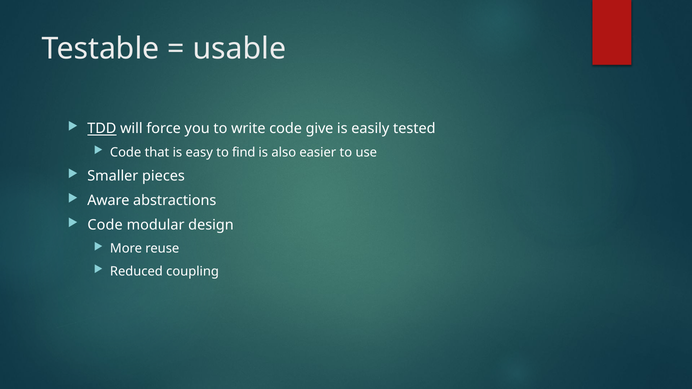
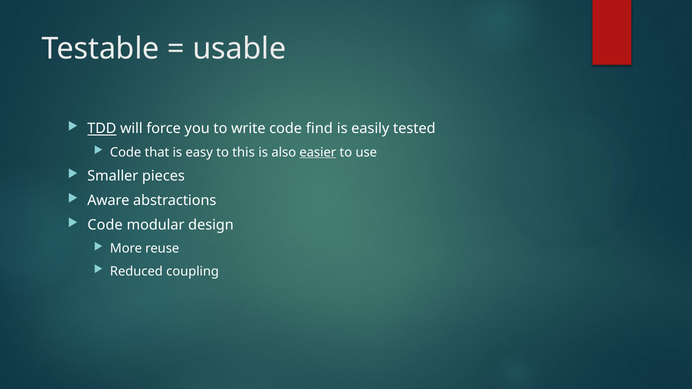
give: give -> find
find: find -> this
easier underline: none -> present
